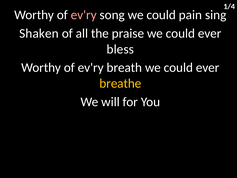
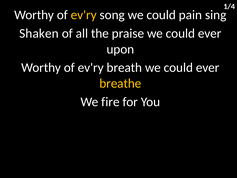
ev'ry at (84, 15) colour: pink -> yellow
bless: bless -> upon
will: will -> fire
